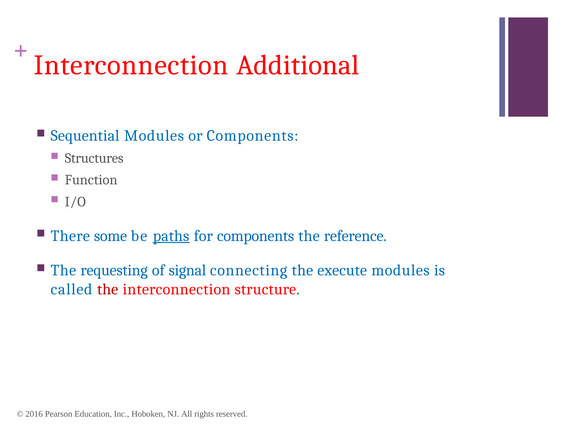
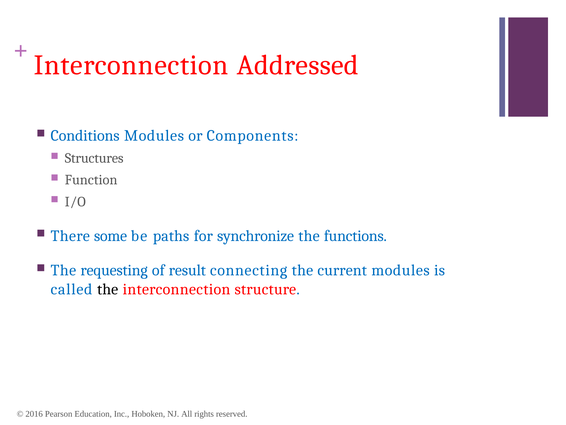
Additional: Additional -> Addressed
Sequential: Sequential -> Conditions
paths underline: present -> none
for components: components -> synchronize
reference: reference -> functions
signal: signal -> result
execute: execute -> current
the at (108, 289) colour: red -> black
